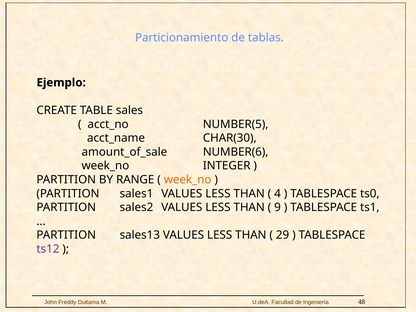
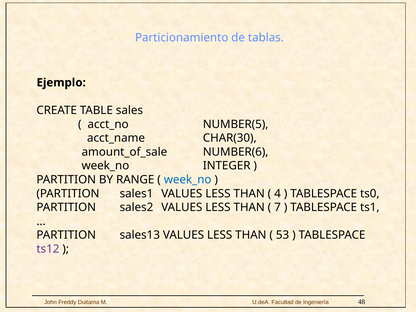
week_no at (188, 180) colour: orange -> blue
9: 9 -> 7
29: 29 -> 53
